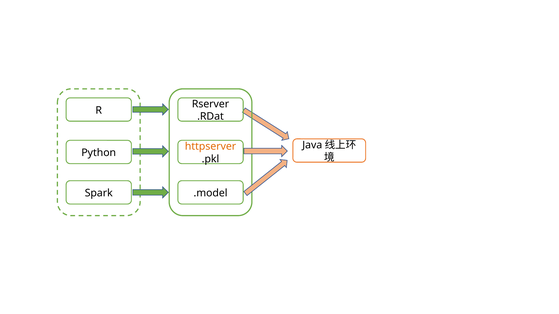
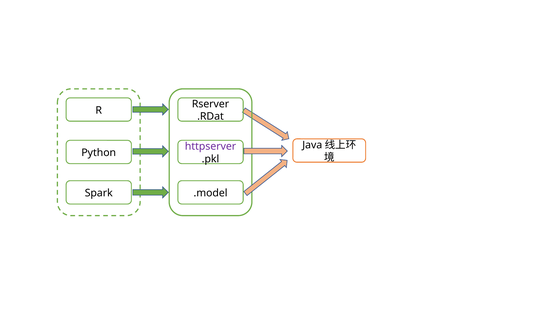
httpserver colour: orange -> purple
